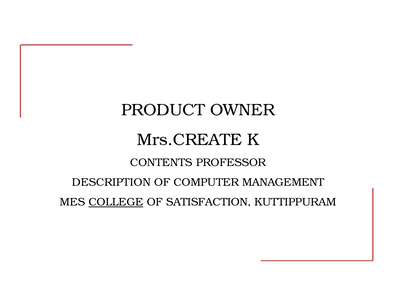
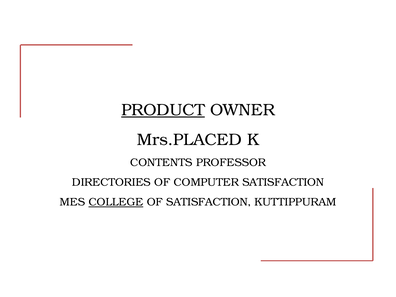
PRODUCT underline: none -> present
Mrs.CREATE: Mrs.CREATE -> Mrs.PLACED
DESCRIPTION: DESCRIPTION -> DIRECTORIES
COMPUTER MANAGEMENT: MANAGEMENT -> SATISFACTION
